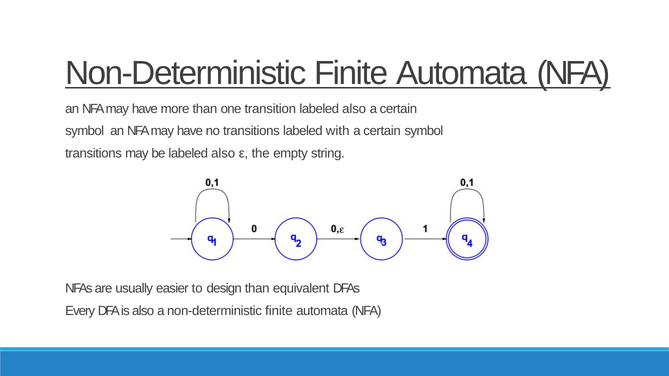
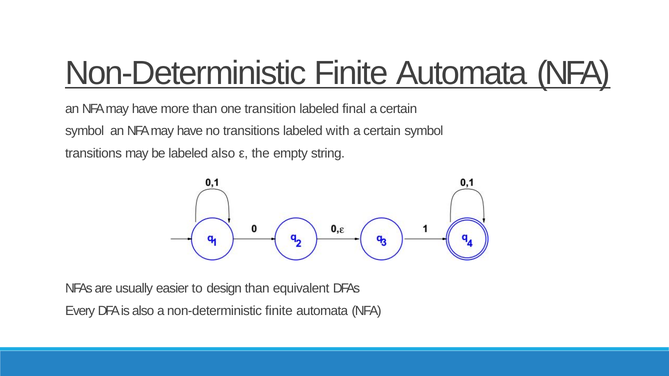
transition labeled also: also -> final
